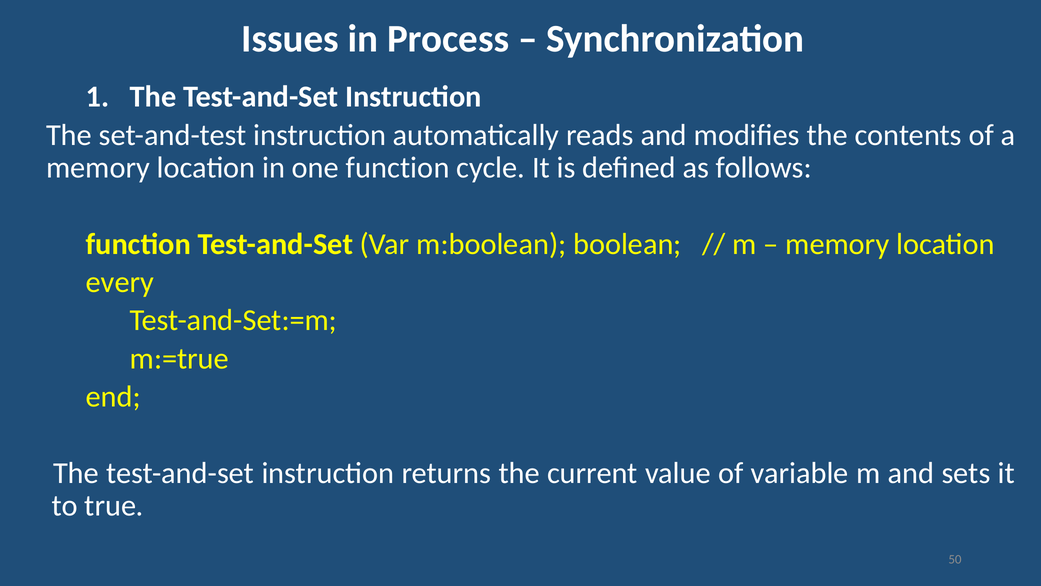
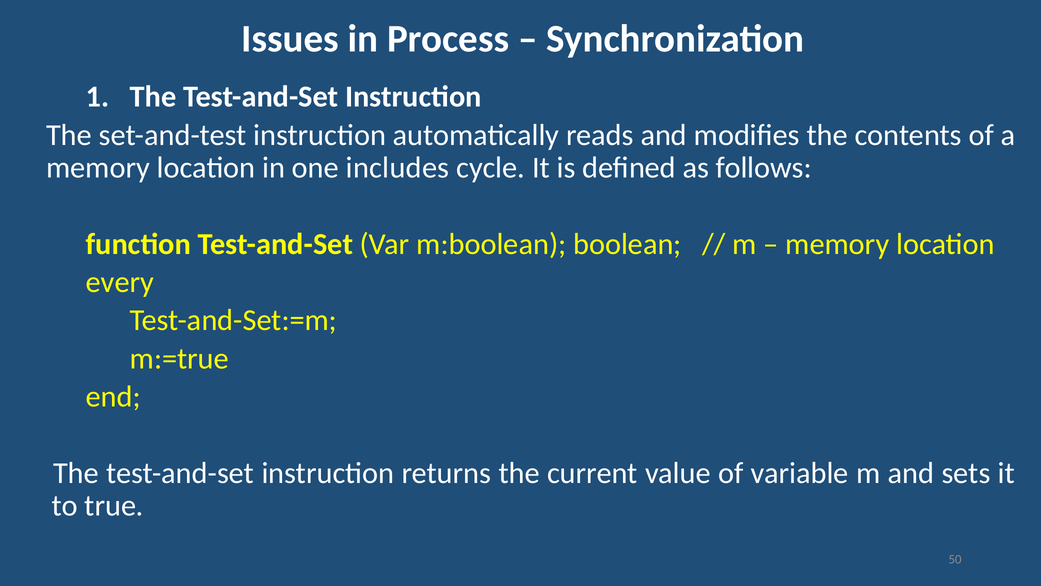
one function: function -> includes
